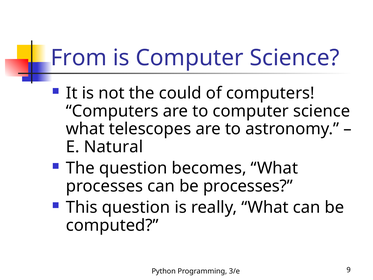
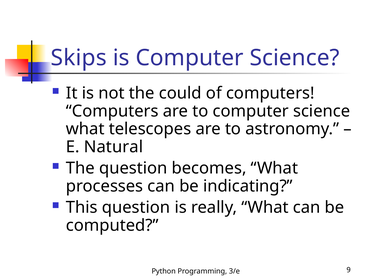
From: From -> Skips
be processes: processes -> indicating
